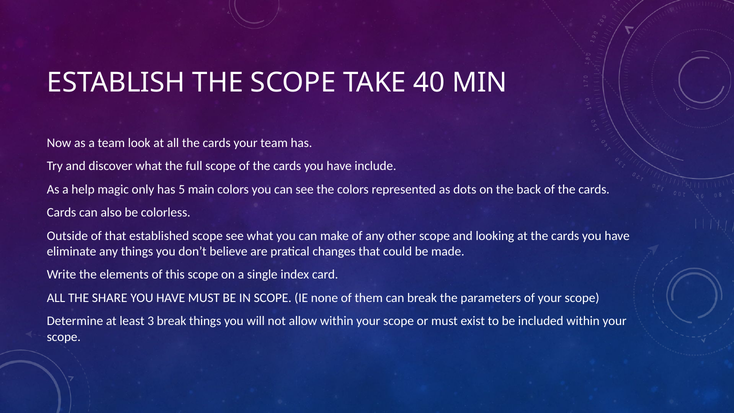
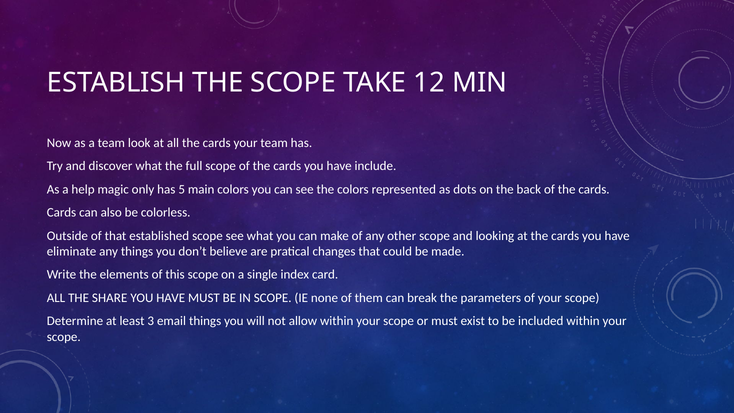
40: 40 -> 12
3 break: break -> email
